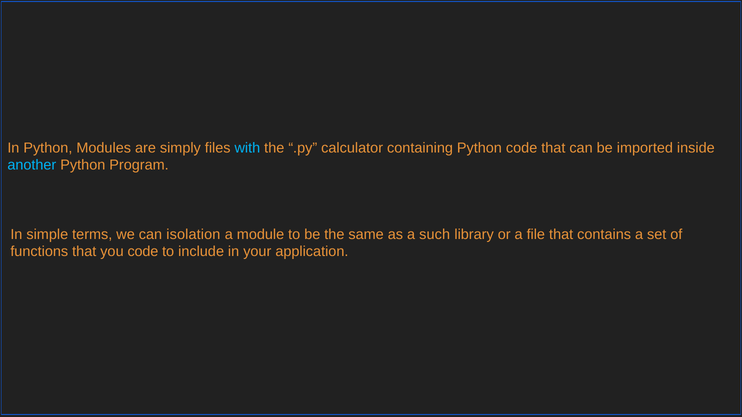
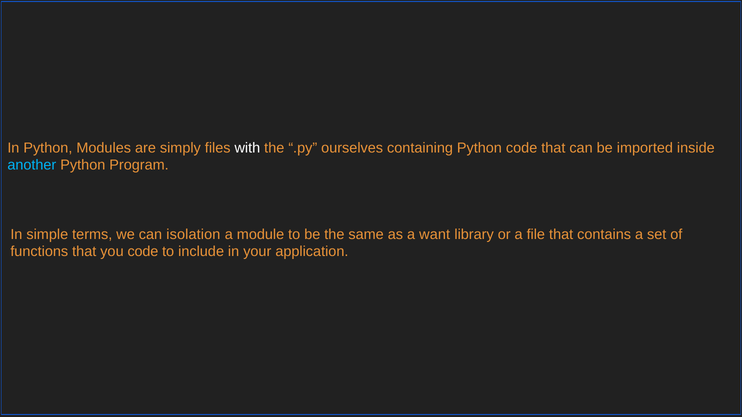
with colour: light blue -> white
calculator: calculator -> ourselves
such: such -> want
